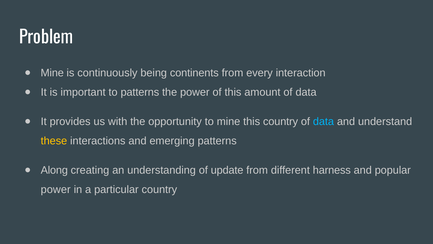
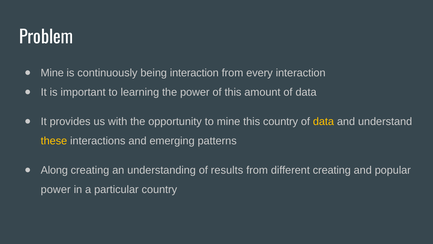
being continents: continents -> interaction
to patterns: patterns -> learning
data at (323, 121) colour: light blue -> yellow
update: update -> results
different harness: harness -> creating
